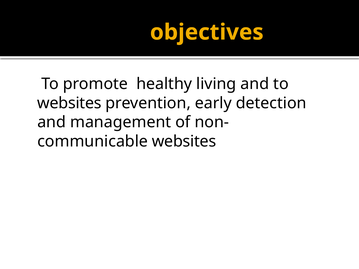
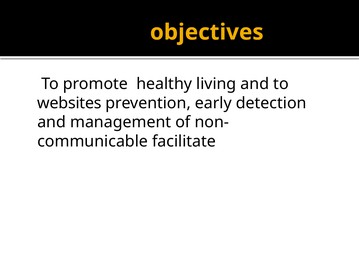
websites at (184, 141): websites -> facilitate
